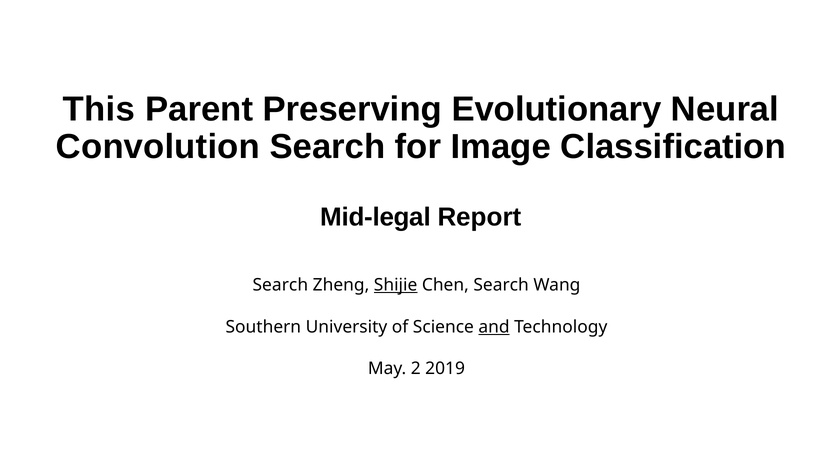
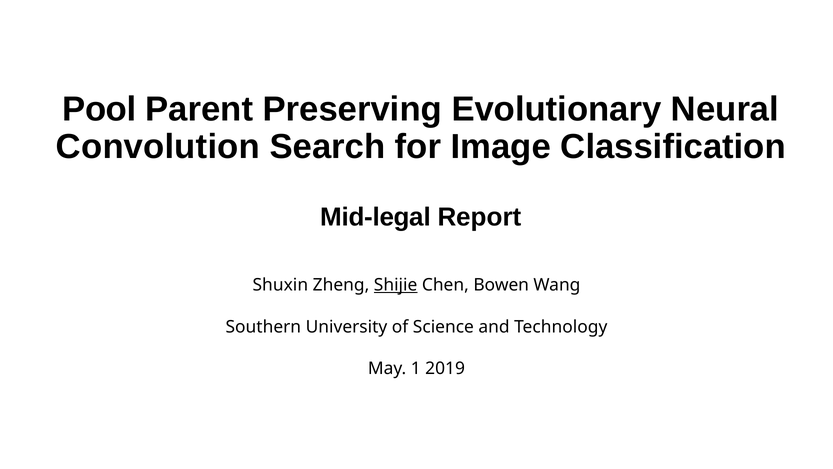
This: This -> Pool
Search at (280, 285): Search -> Shuxin
Chen Search: Search -> Bowen
and underline: present -> none
2: 2 -> 1
